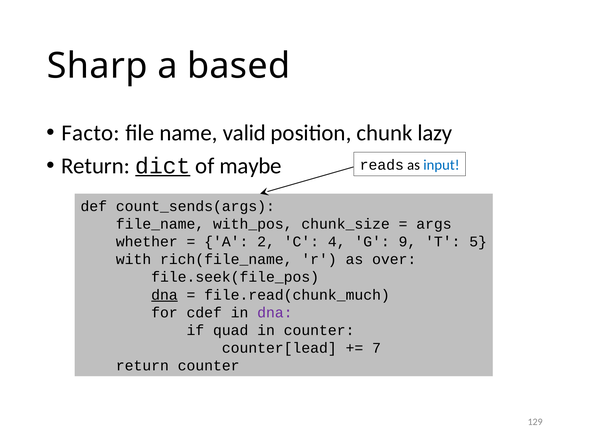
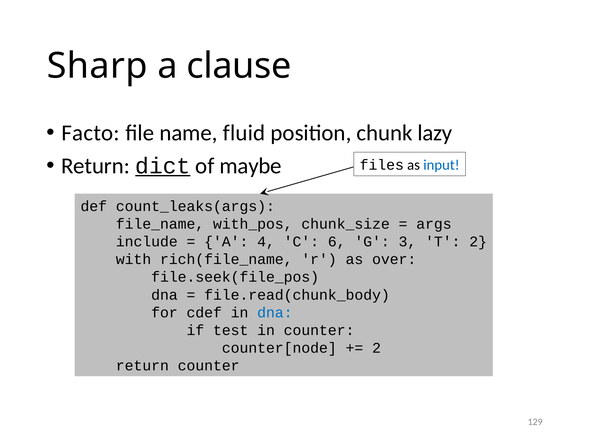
based: based -> clause
valid: valid -> fluid
reads: reads -> files
count_sends(args: count_sends(args -> count_leaks(args
whether: whether -> include
2: 2 -> 4
4: 4 -> 6
9: 9 -> 3
T 5: 5 -> 2
dna at (164, 295) underline: present -> none
file.read(chunk_much: file.read(chunk_much -> file.read(chunk_body
dna at (275, 312) colour: purple -> blue
quad: quad -> test
counter[lead: counter[lead -> counter[node
7 at (377, 348): 7 -> 2
